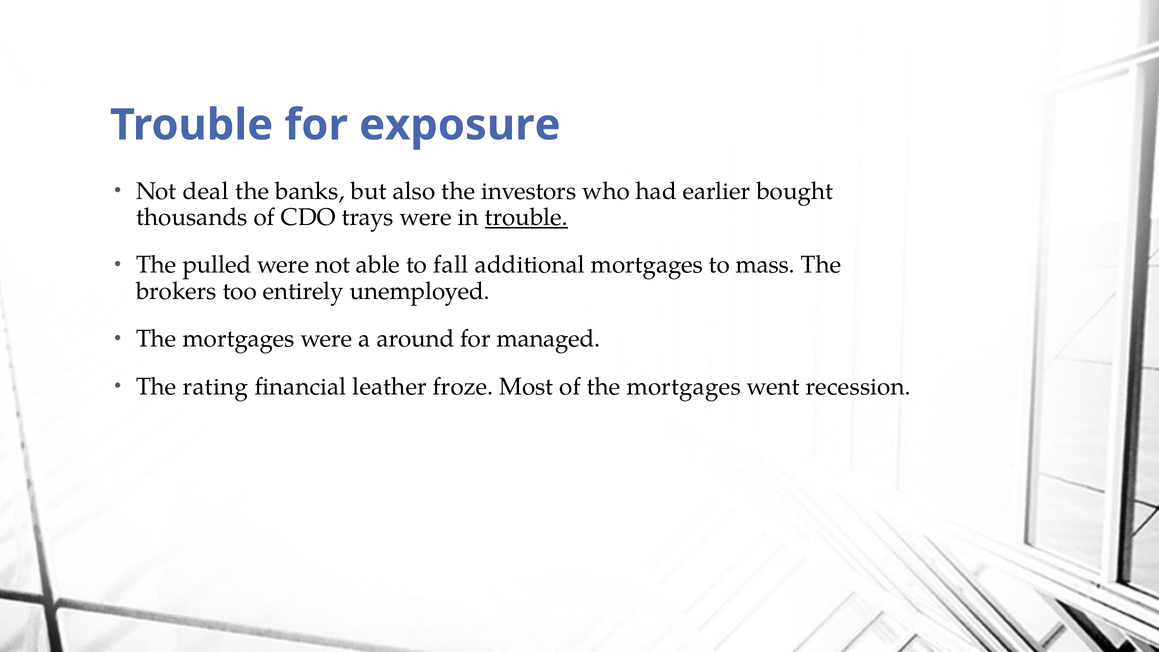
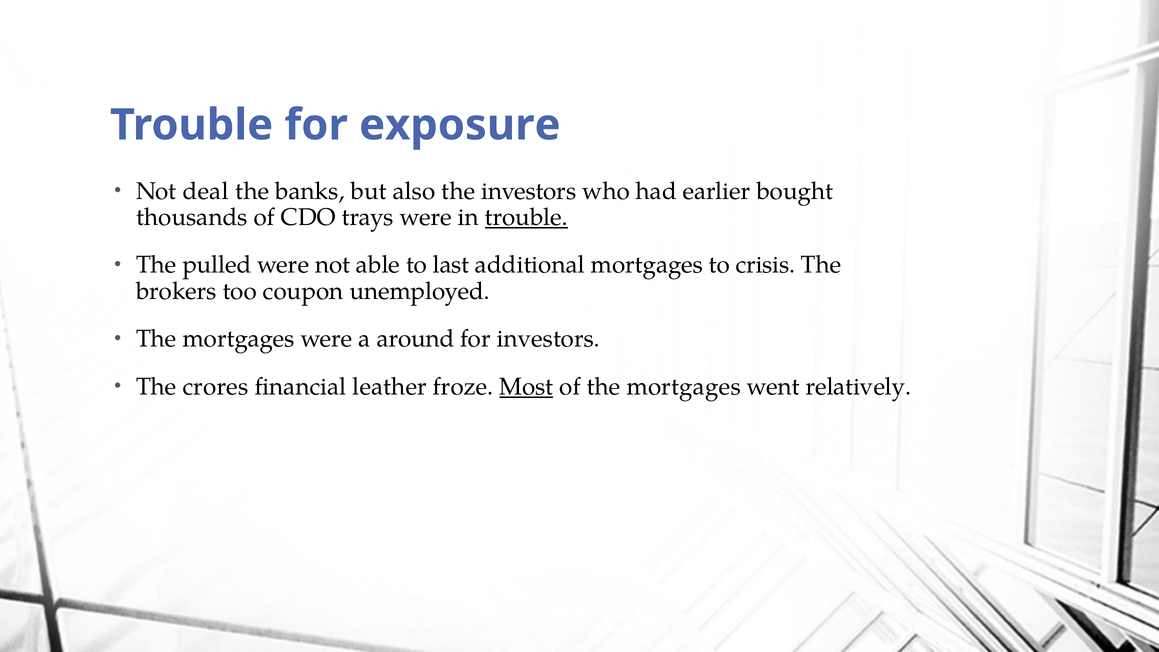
fall: fall -> last
mass: mass -> crisis
entirely: entirely -> coupon
for managed: managed -> investors
rating: rating -> crores
Most underline: none -> present
recession: recession -> relatively
